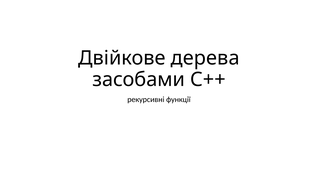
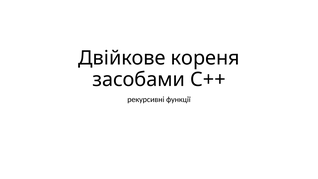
дерева: дерева -> кореня
